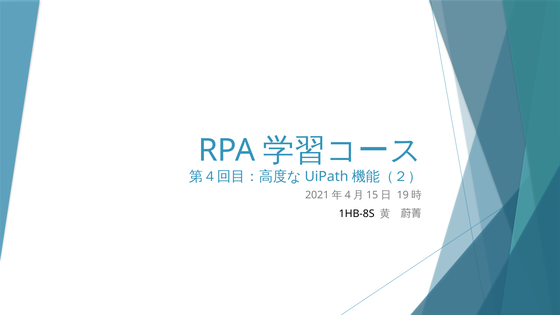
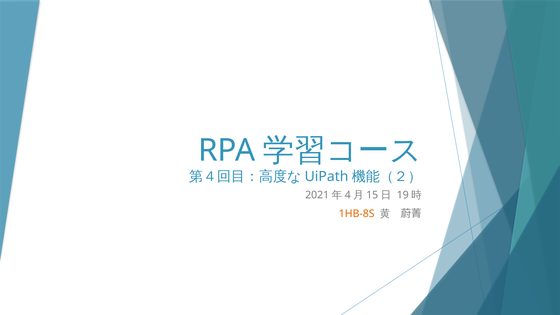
1HB-8S colour: black -> orange
